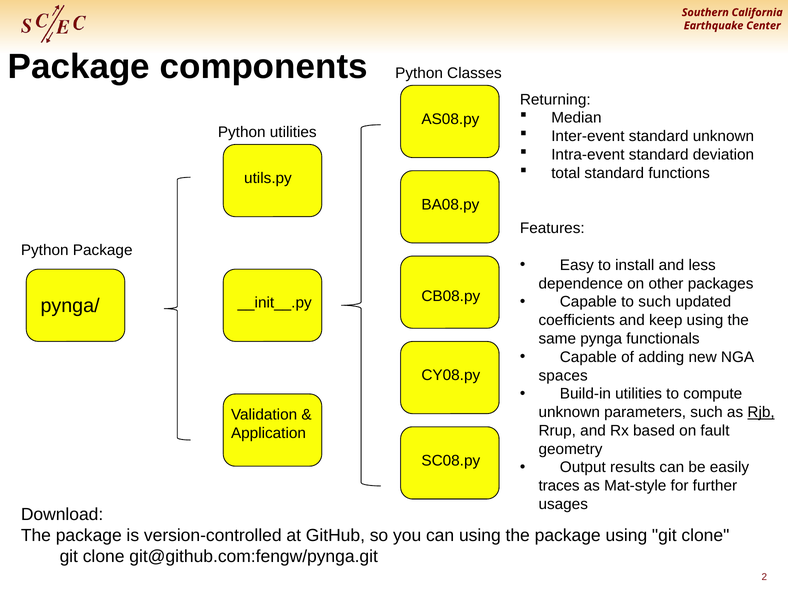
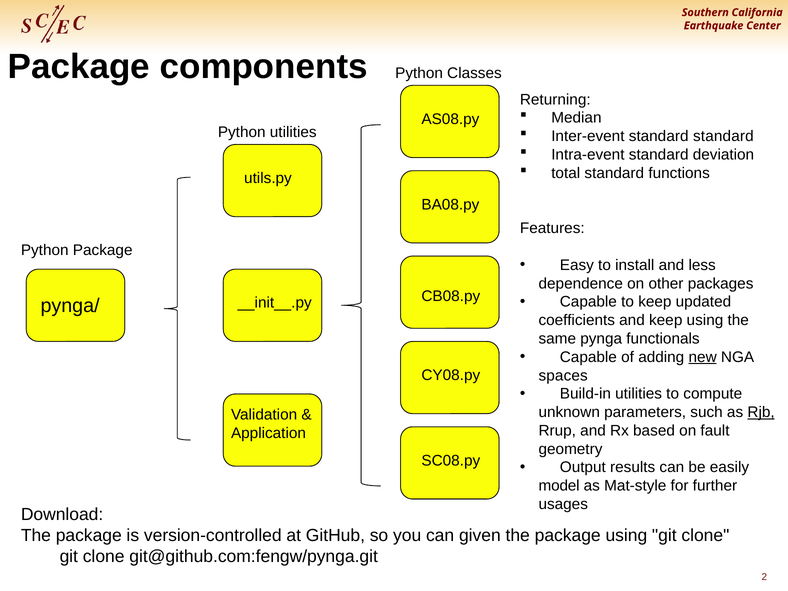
standard unknown: unknown -> standard
to such: such -> keep
new underline: none -> present
traces: traces -> model
can using: using -> given
